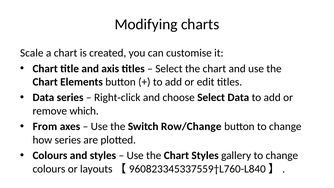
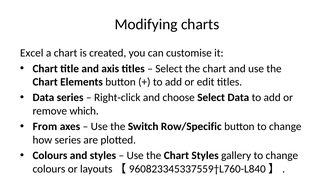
Scale: Scale -> Excel
Row/Change: Row/Change -> Row/Specific
